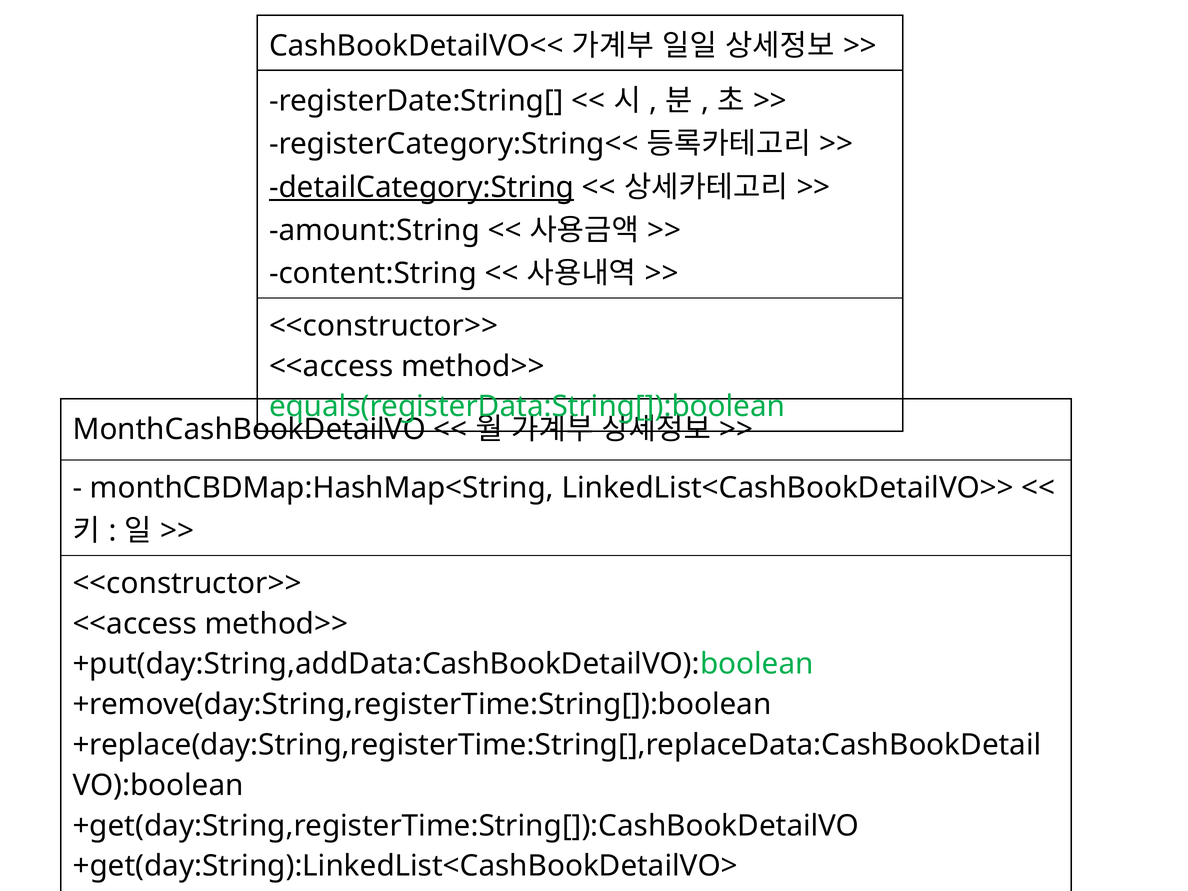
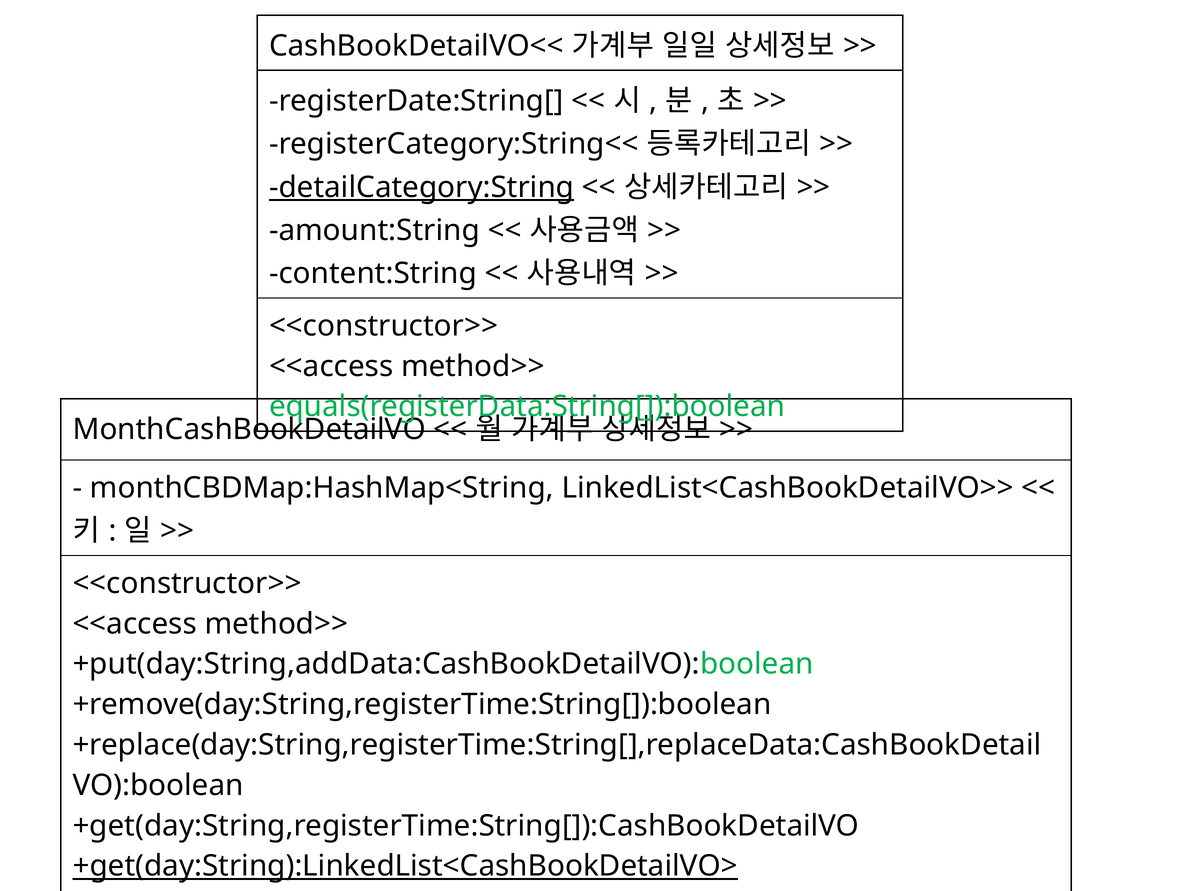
+get(day:String):LinkedList<CashBookDetailVO> underline: none -> present
